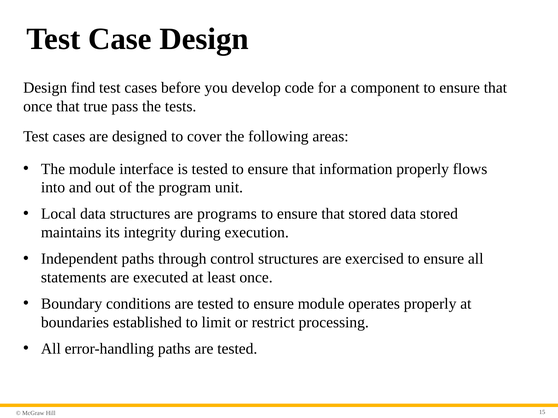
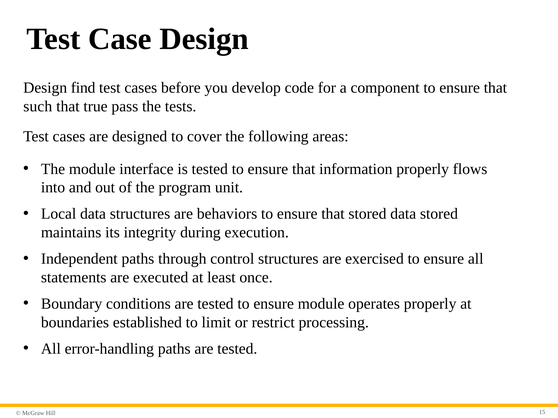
once at (38, 106): once -> such
programs: programs -> behaviors
